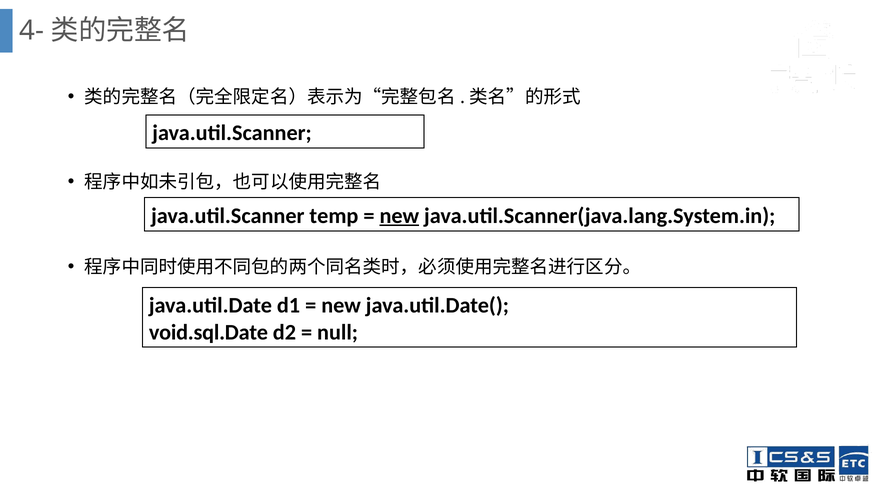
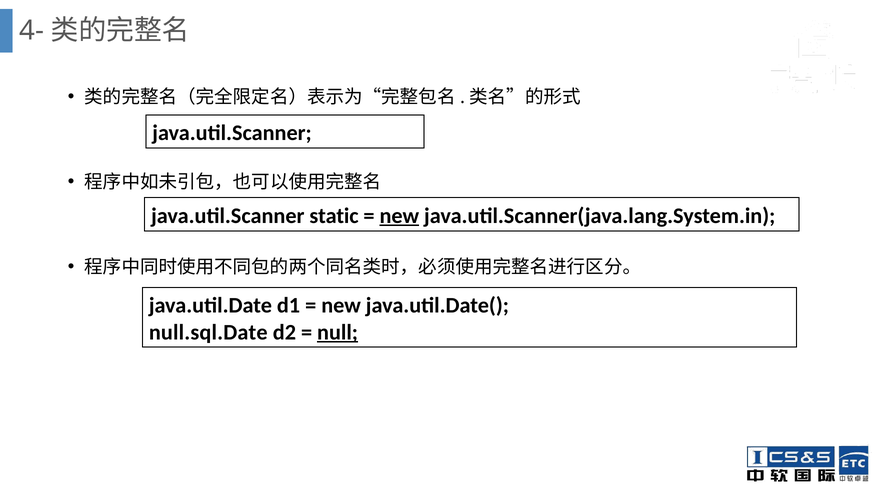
temp: temp -> static
void.sql.Date: void.sql.Date -> null.sql.Date
null underline: none -> present
